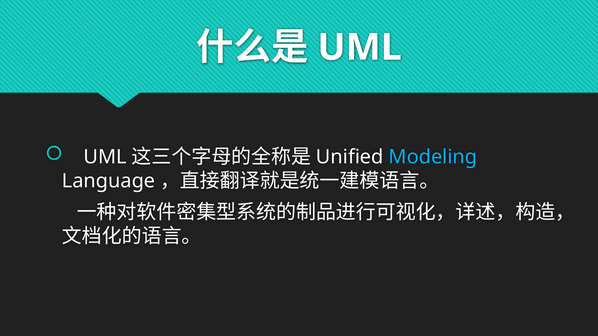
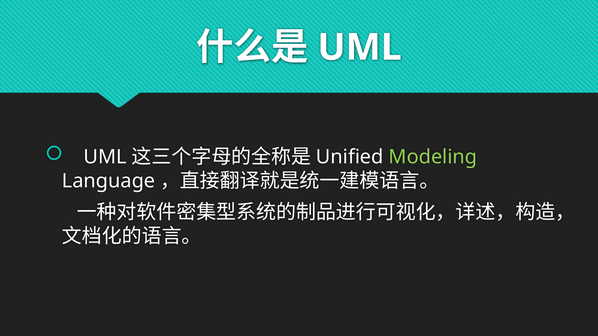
Modeling colour: light blue -> light green
